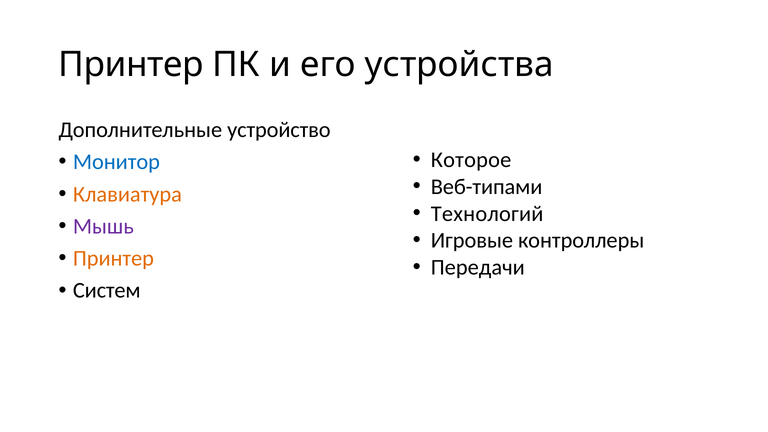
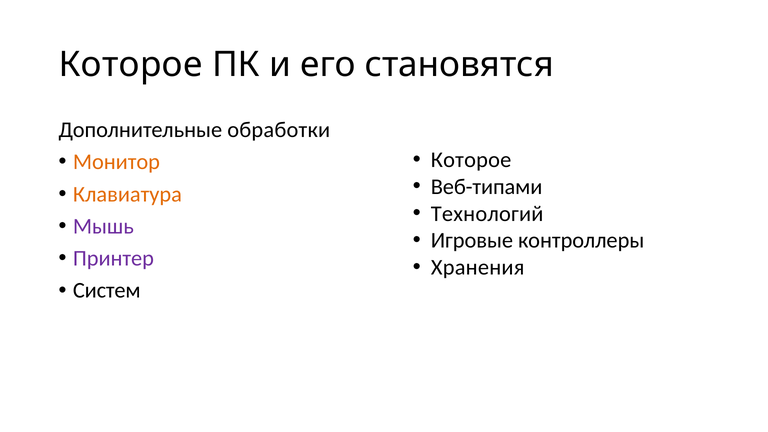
Принтер at (131, 65): Принтер -> Которое
устройства: устройства -> становятся
устройство: устройство -> обработки
Монитор colour: blue -> orange
Принтер at (113, 258) colour: orange -> purple
Передачи: Передачи -> Хранения
